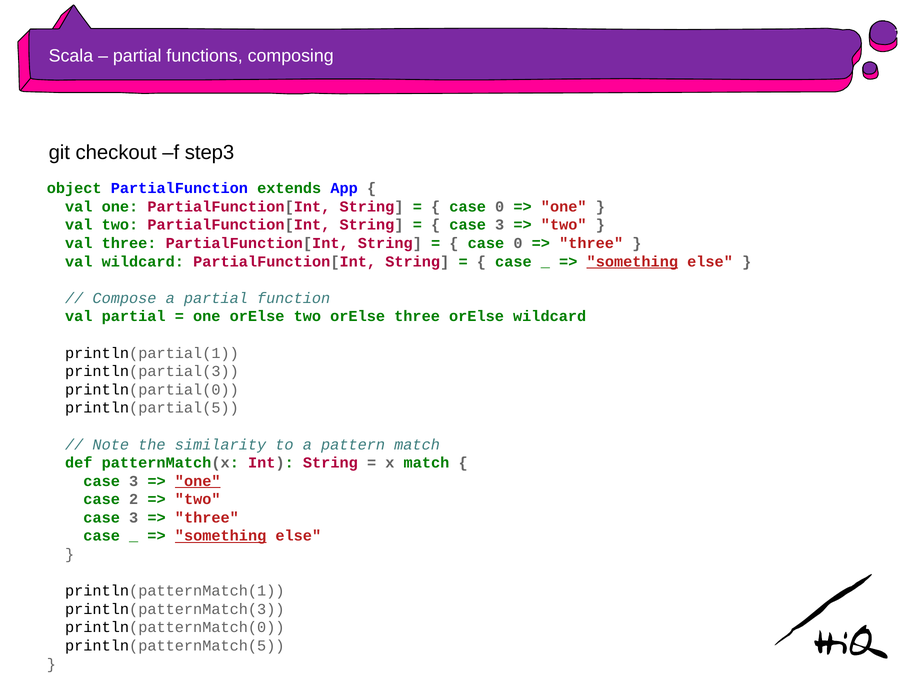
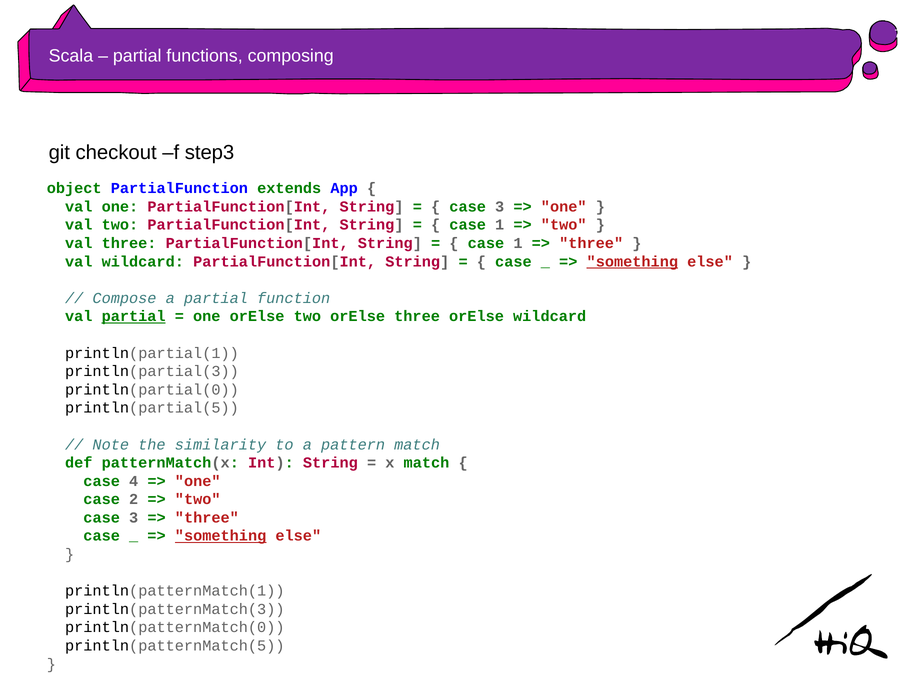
0 at (500, 207): 0 -> 3
3 at (500, 225): 3 -> 1
0 at (518, 243): 0 -> 1
partial at (134, 317) underline: none -> present
3 at (134, 481): 3 -> 4
one at (198, 481) underline: present -> none
